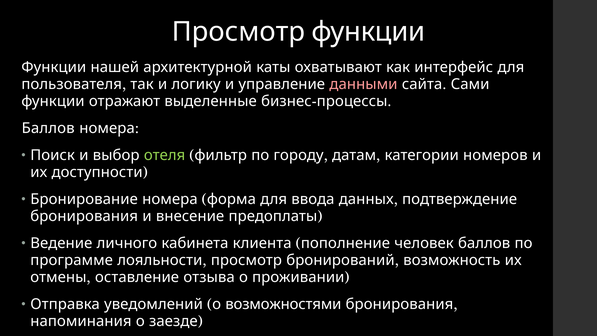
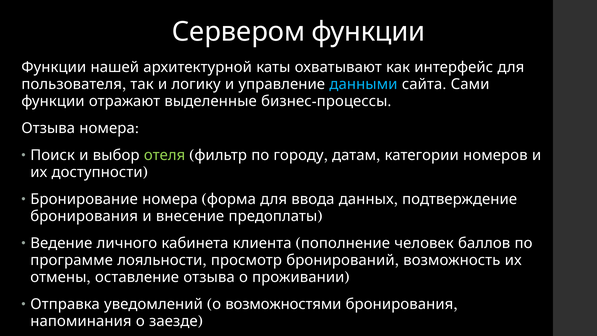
Просмотр at (238, 32): Просмотр -> Сервером
данными colour: pink -> light blue
Баллов at (48, 128): Баллов -> Отзыва
